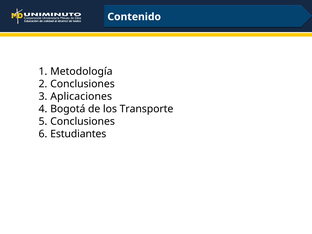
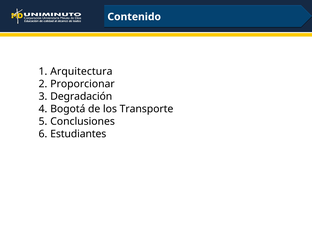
Metodología: Metodología -> Arquitectura
2 Conclusiones: Conclusiones -> Proporcionar
Aplicaciones: Aplicaciones -> Degradación
